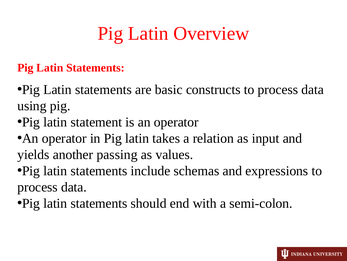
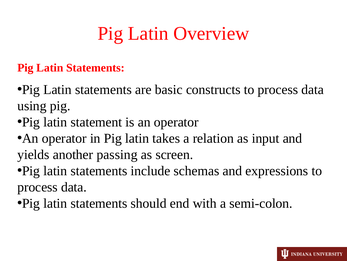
values: values -> screen
